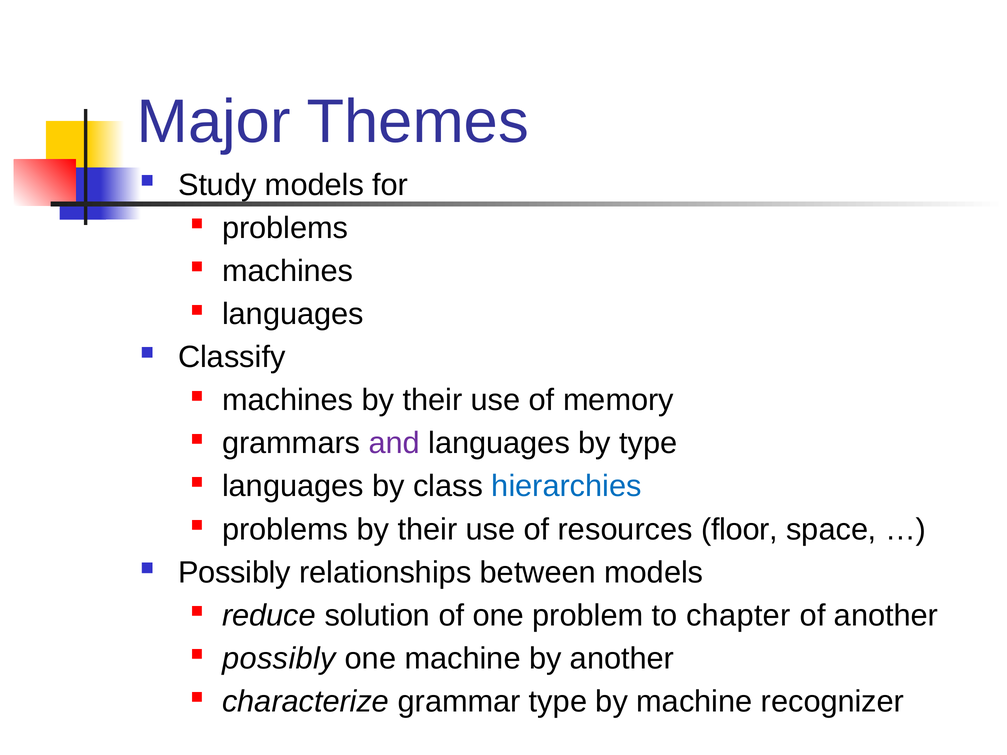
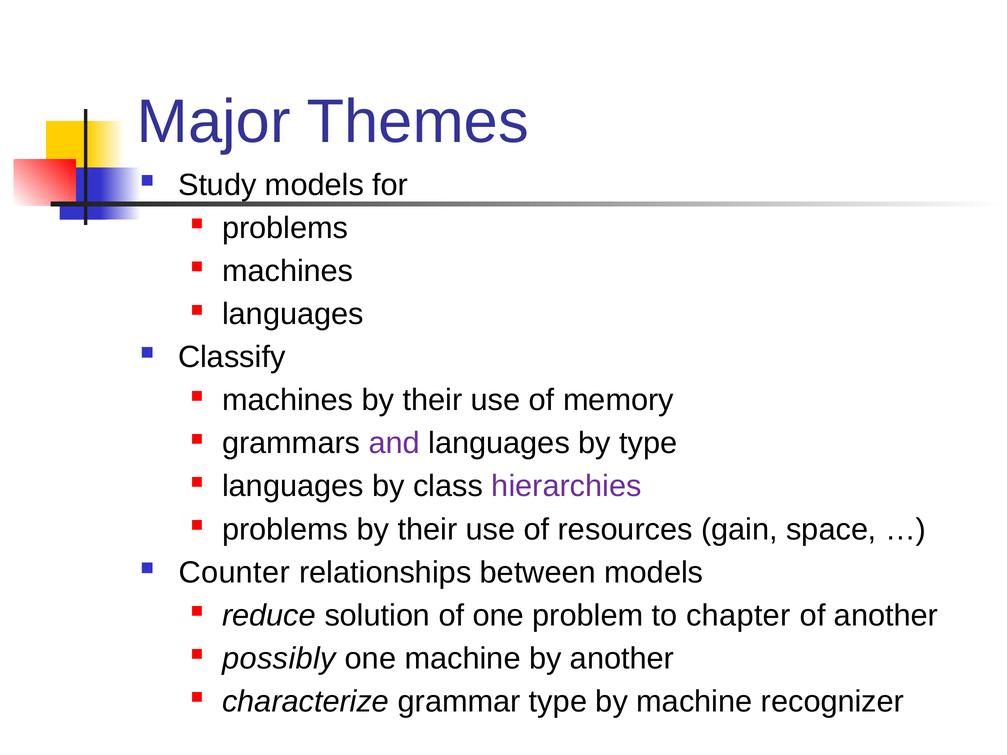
hierarchies colour: blue -> purple
floor: floor -> gain
Possibly at (234, 573): Possibly -> Counter
